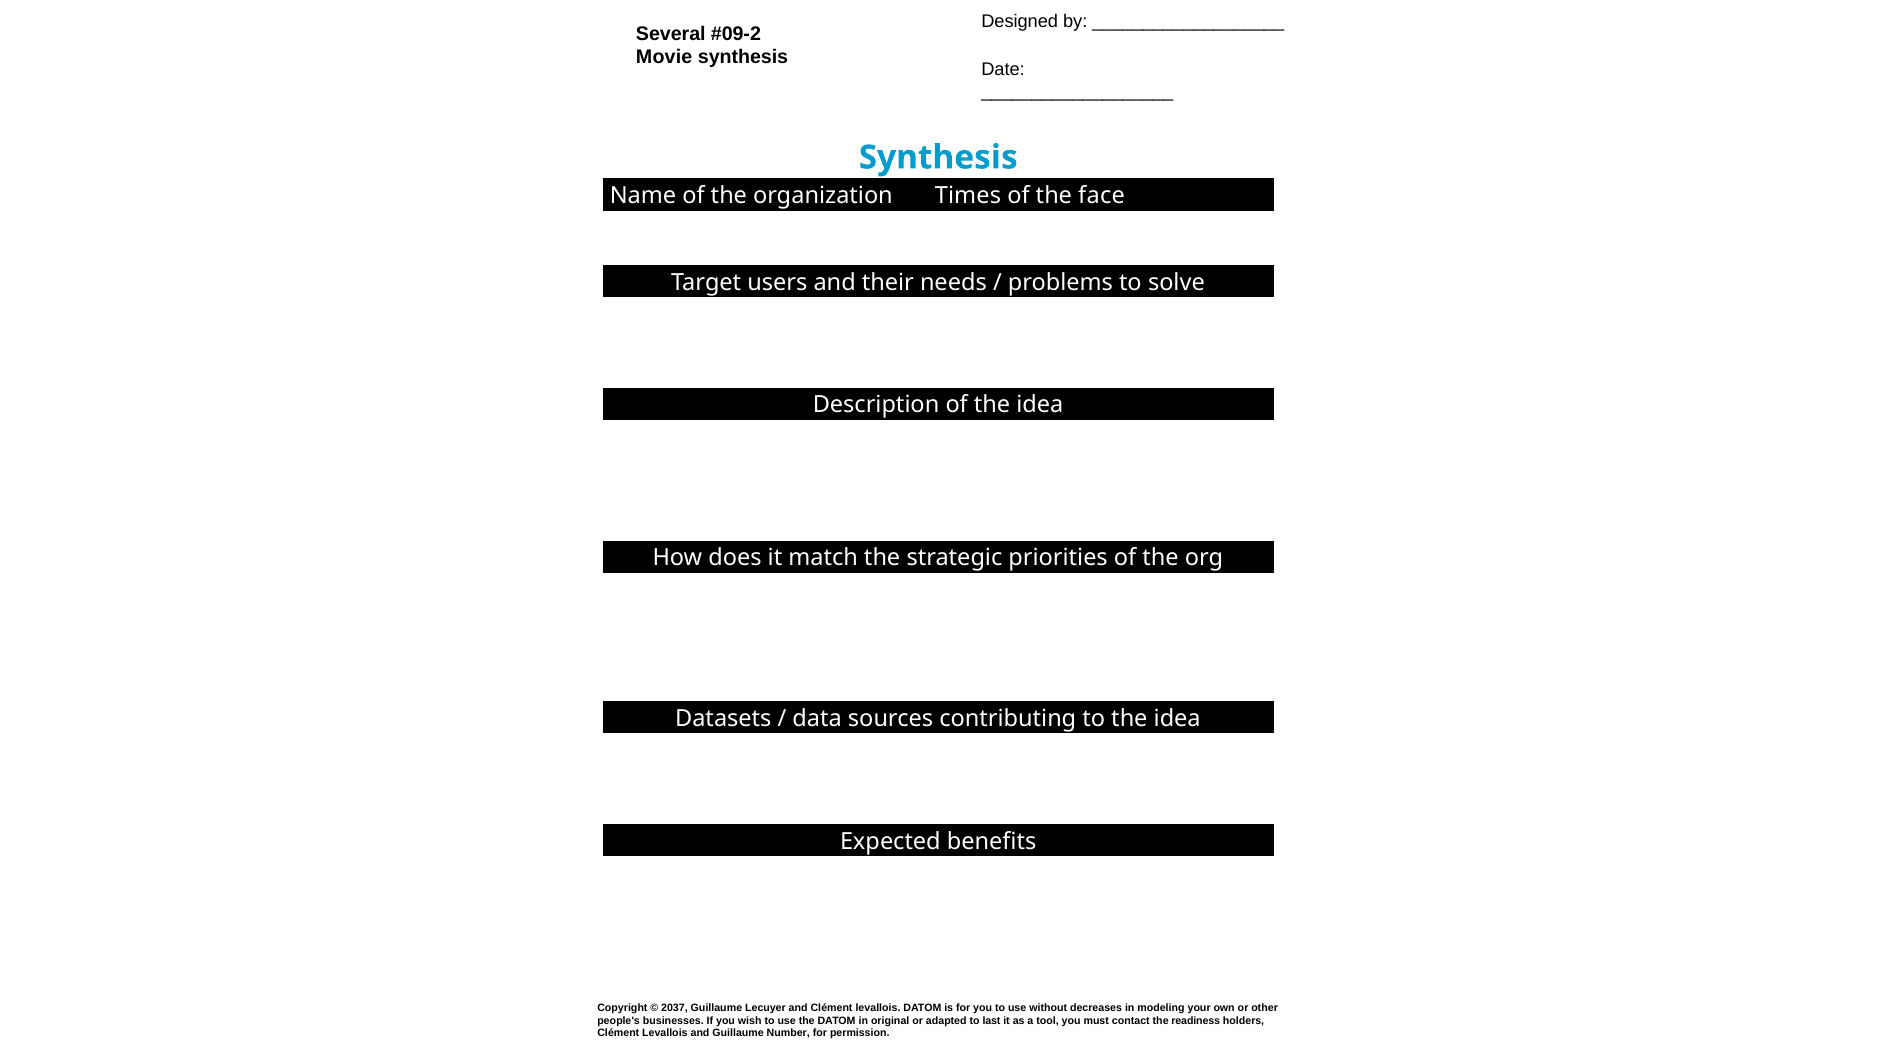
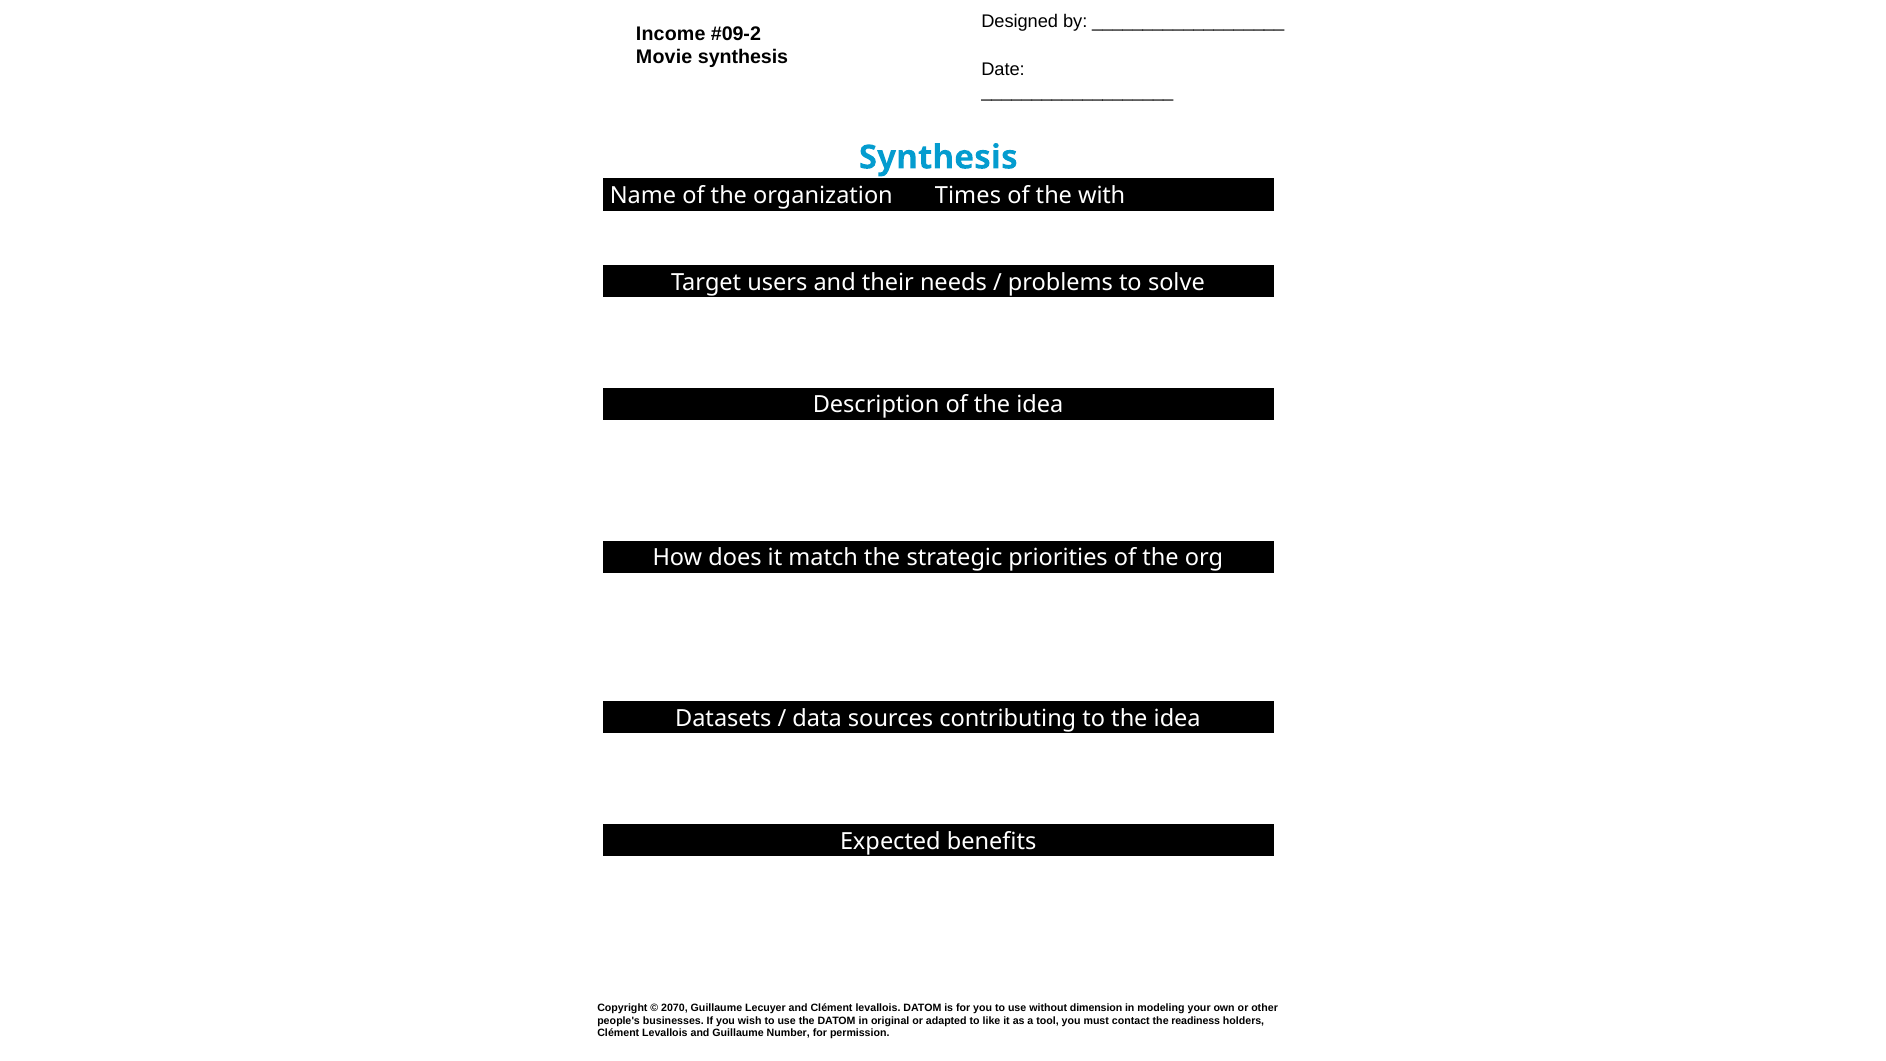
Several: Several -> Income
face: face -> with
2037: 2037 -> 2070
decreases: decreases -> dimension
last: last -> like
